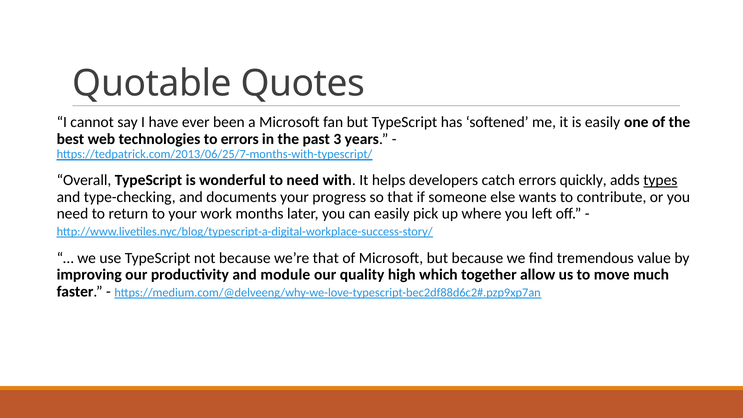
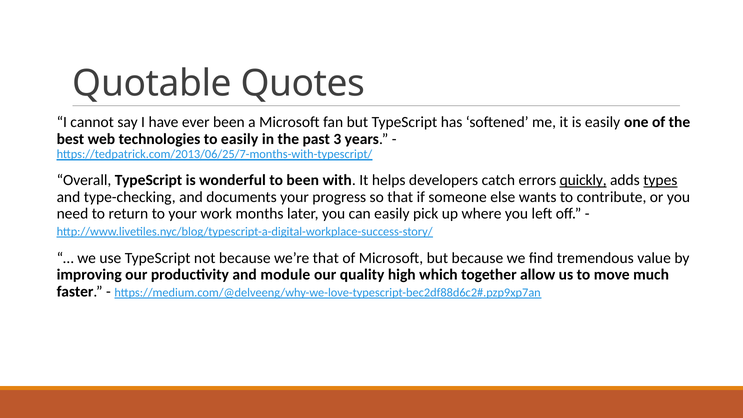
to errors: errors -> easily
to need: need -> been
quickly underline: none -> present
